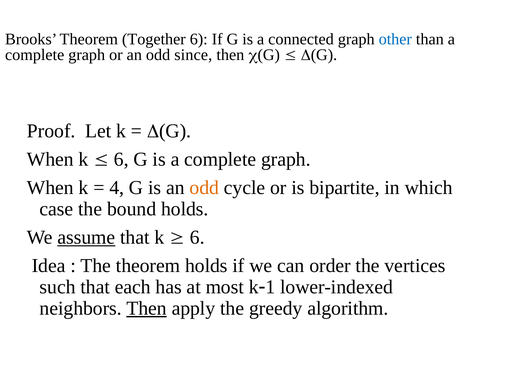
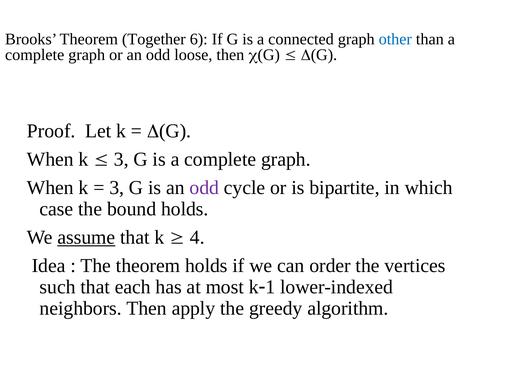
since: since -> loose
6 at (121, 159): 6 -> 3
4 at (117, 187): 4 -> 3
odd at (204, 187) colour: orange -> purple
6 at (197, 237): 6 -> 4
Then at (147, 308) underline: present -> none
